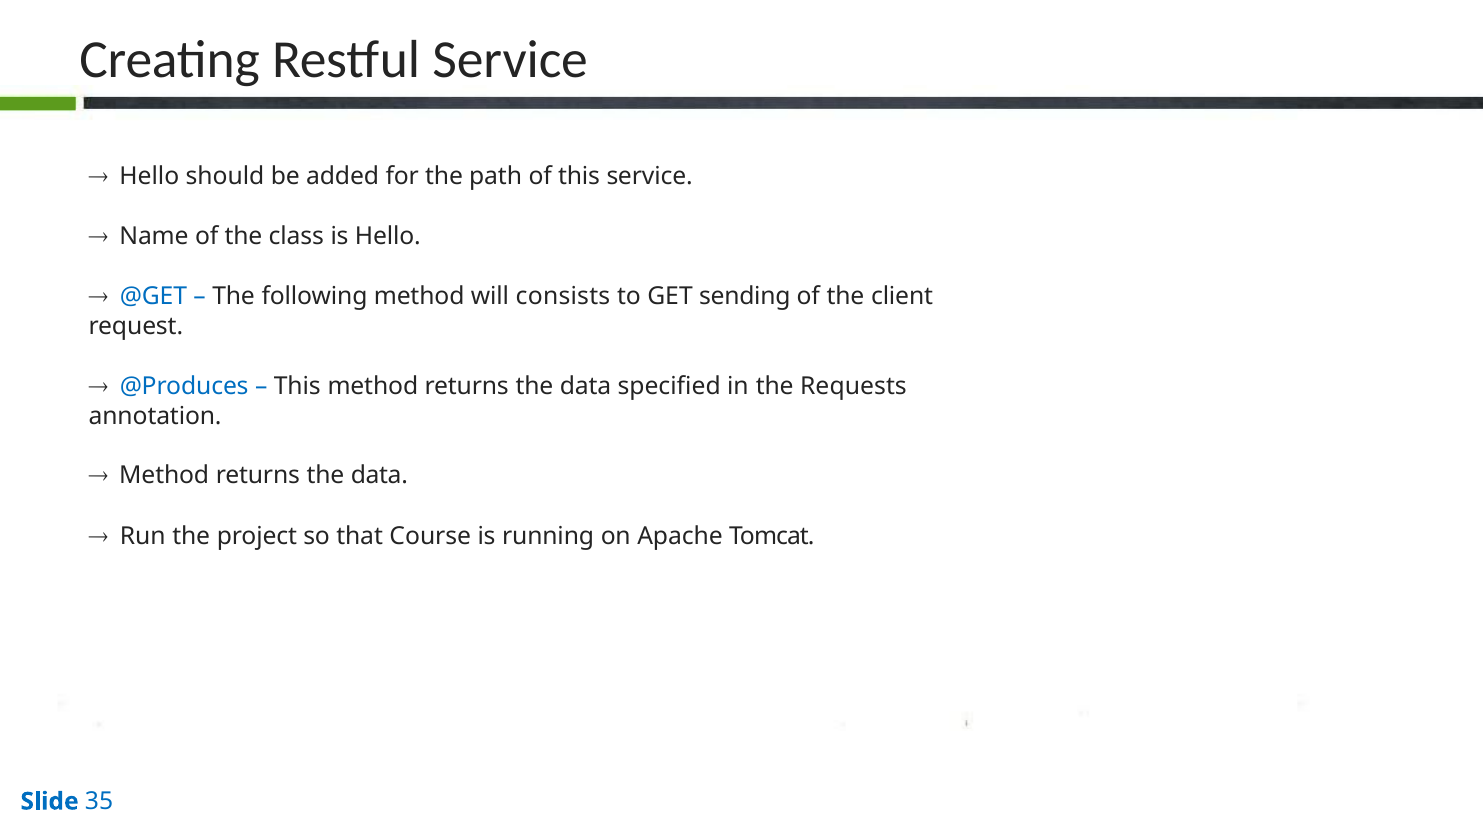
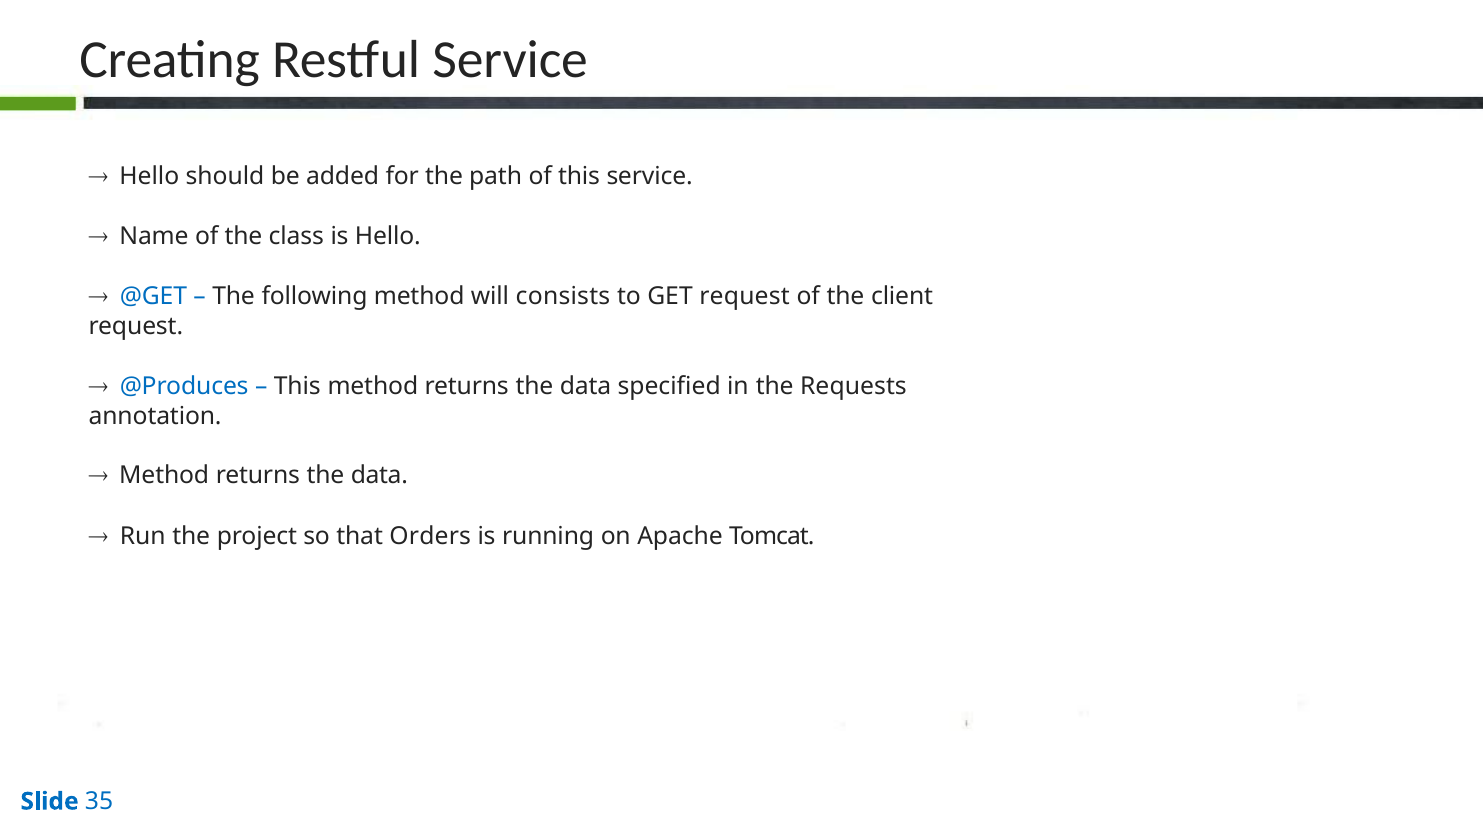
GET sending: sending -> request
Course: Course -> Orders
